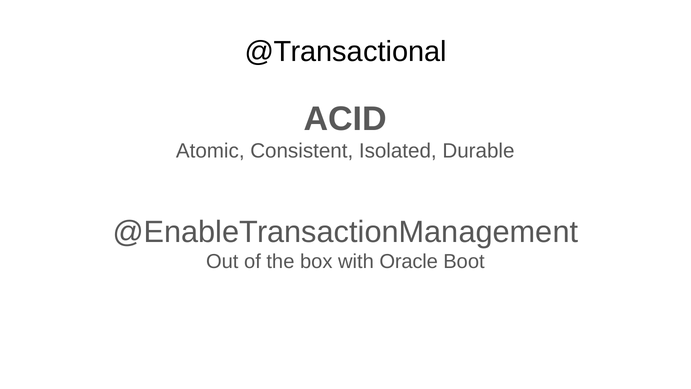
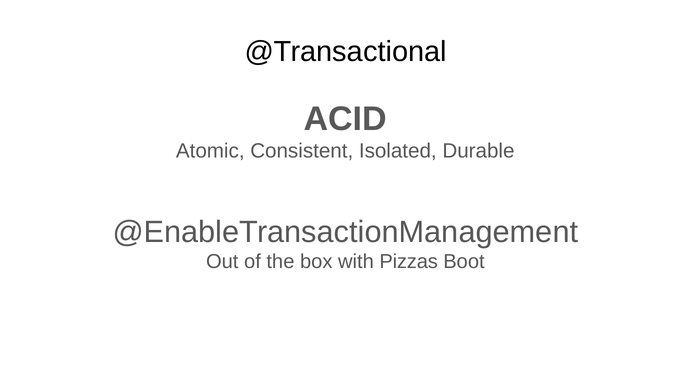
Oracle: Oracle -> Pizzas
